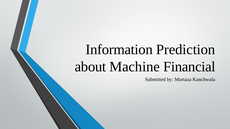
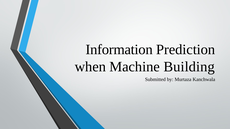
about: about -> when
Financial: Financial -> Building
